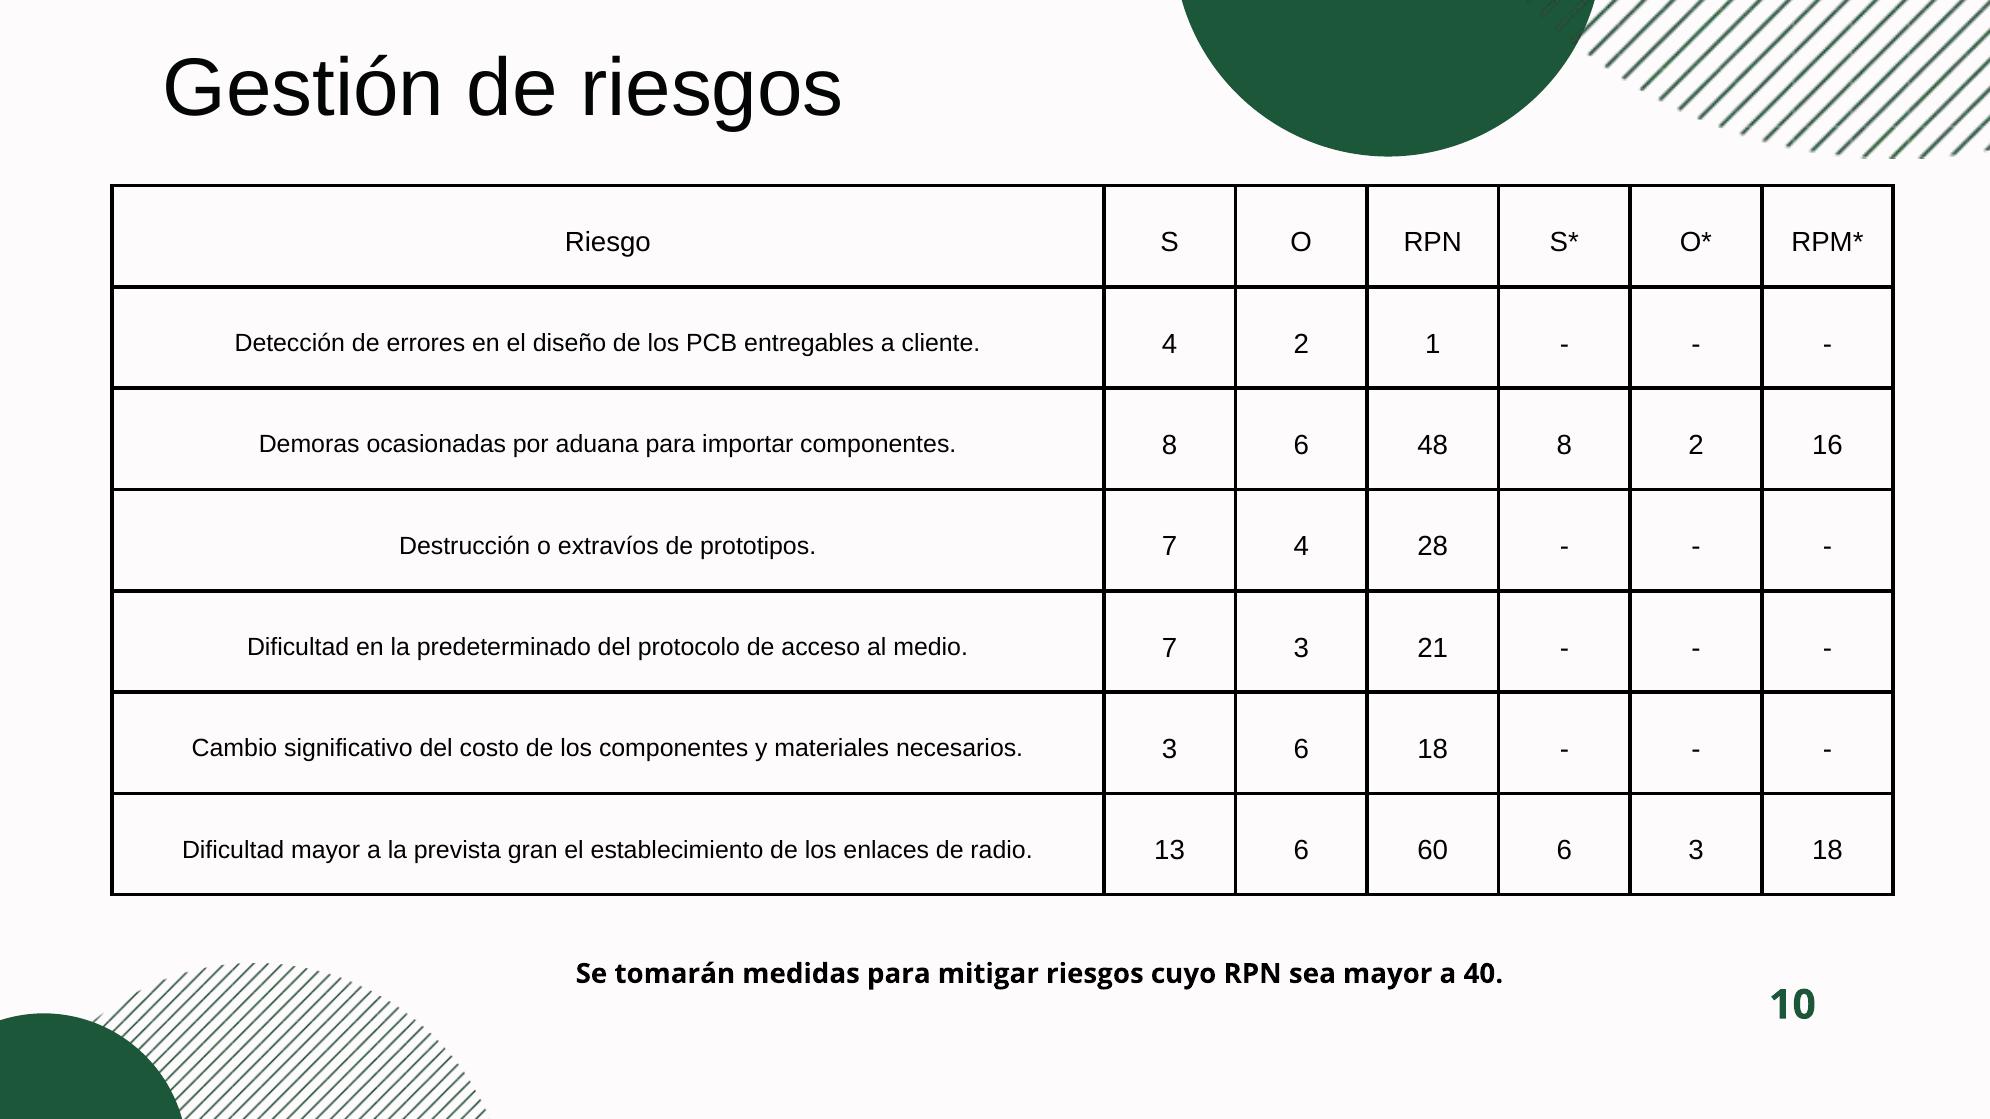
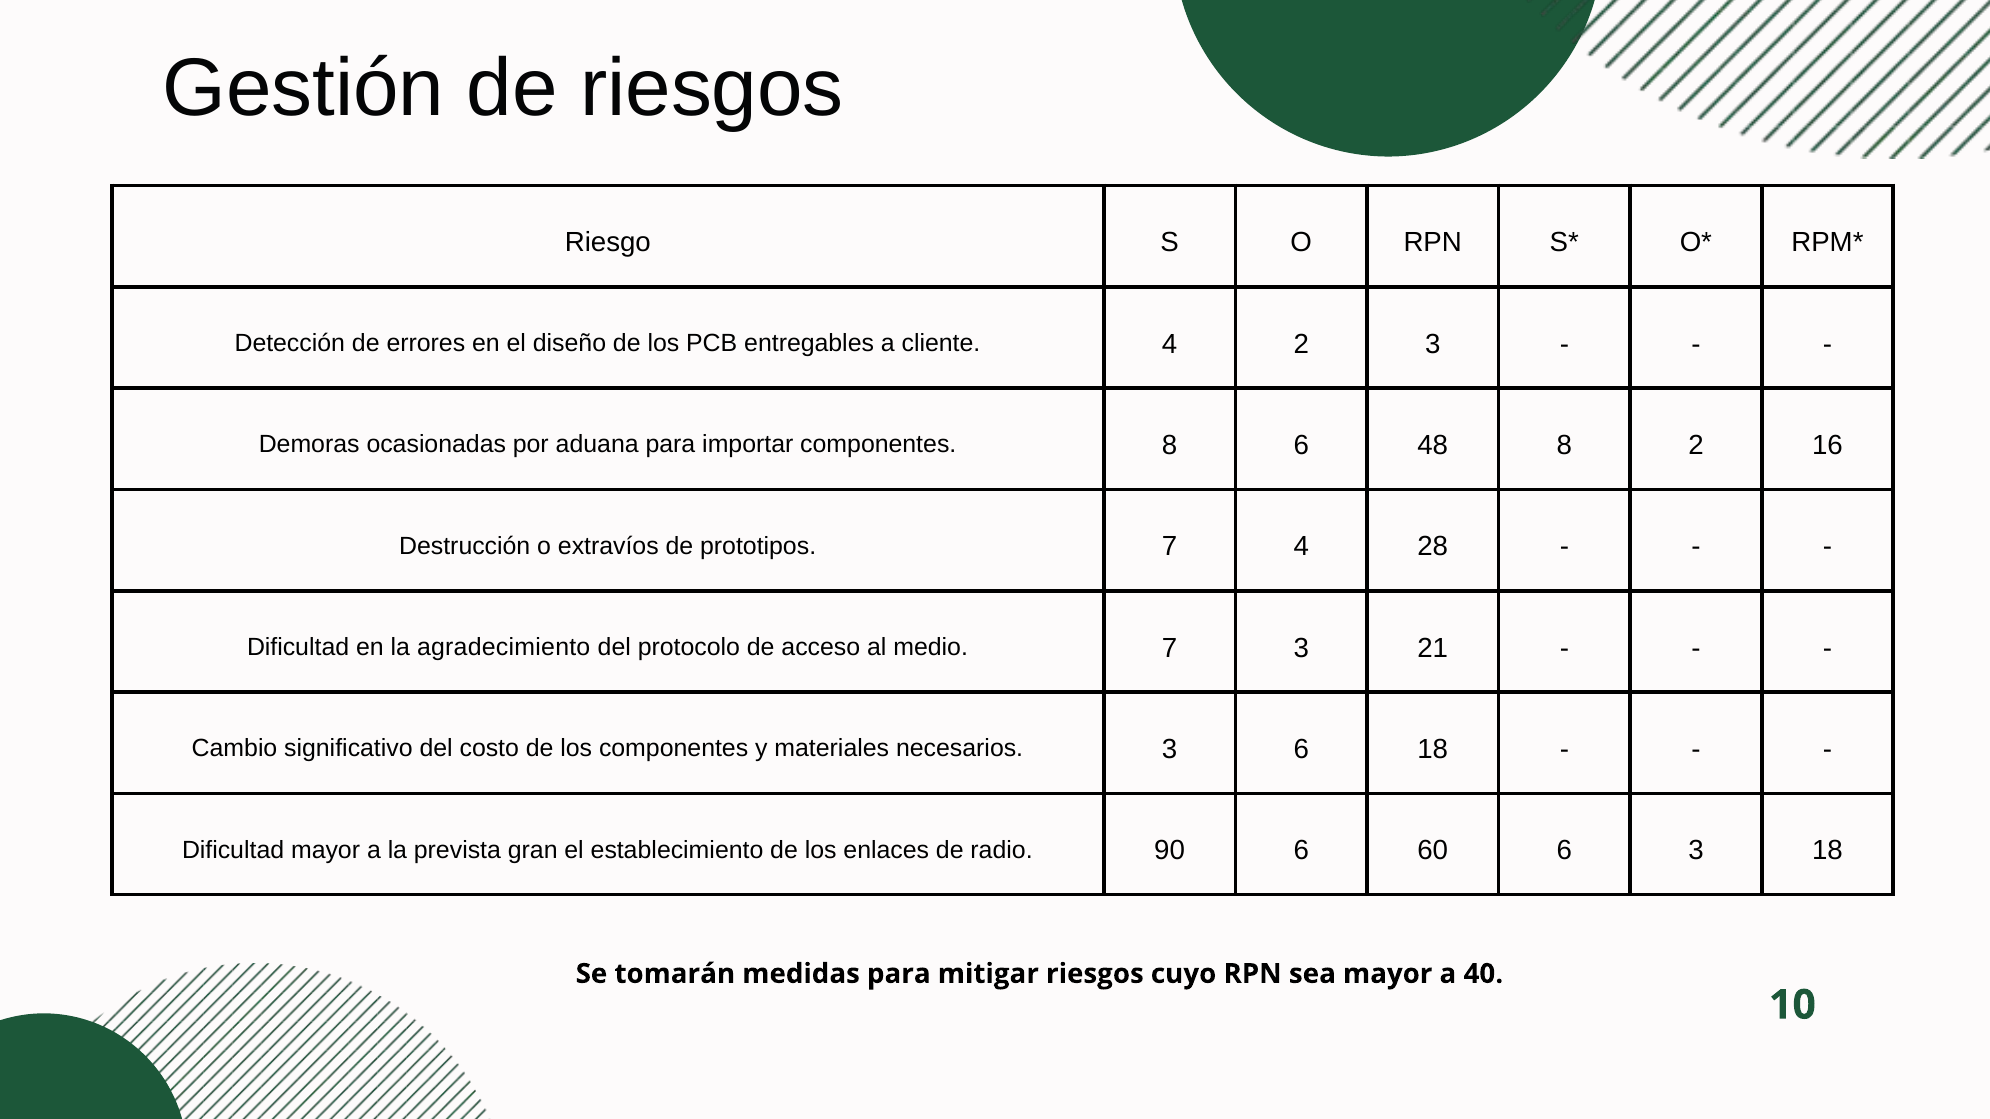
2 1: 1 -> 3
predeterminado: predeterminado -> agradecimiento
13: 13 -> 90
